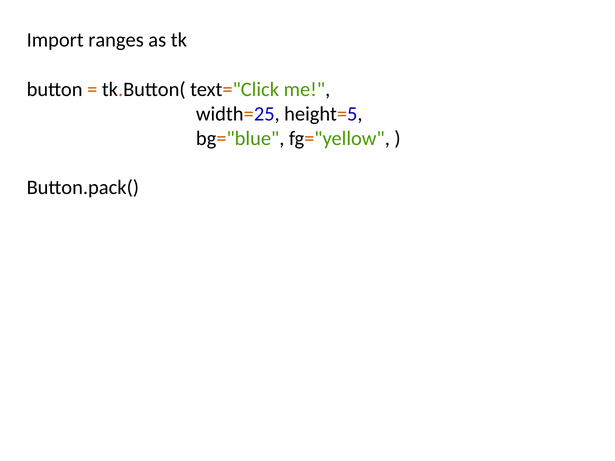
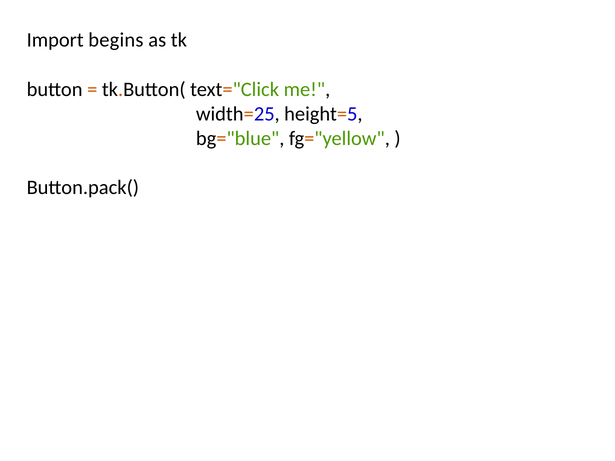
ranges: ranges -> begins
